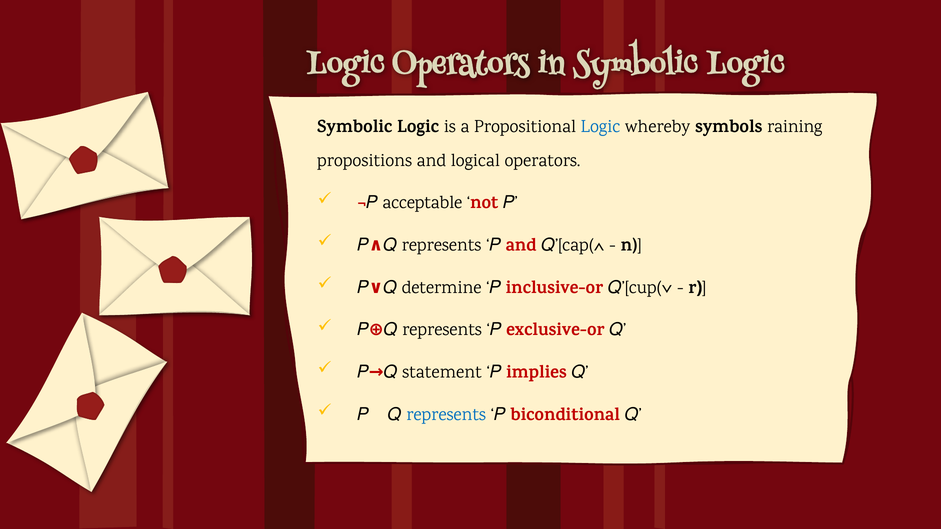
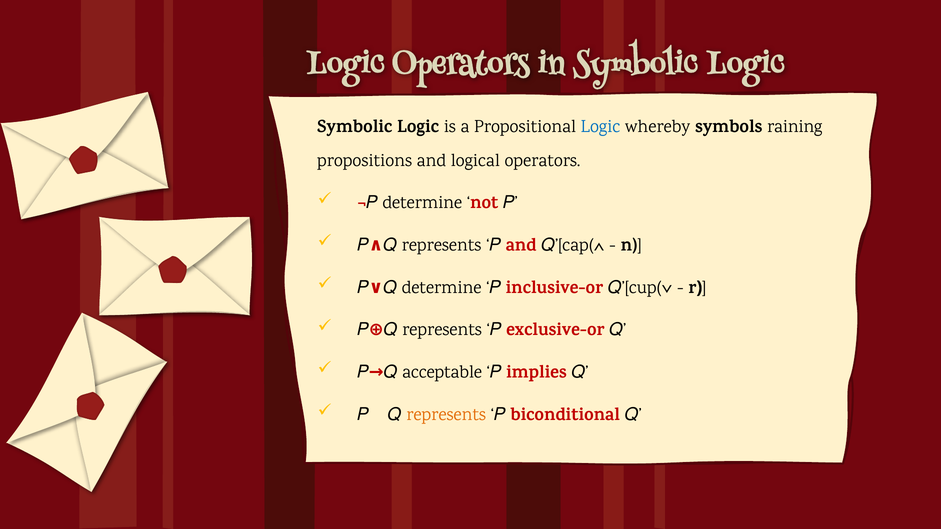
acceptable at (422, 203): acceptable -> determine
statement: statement -> acceptable
represents at (446, 415) colour: blue -> orange
